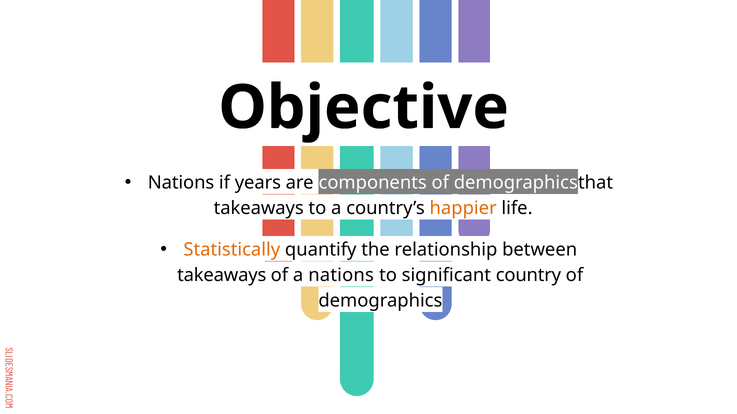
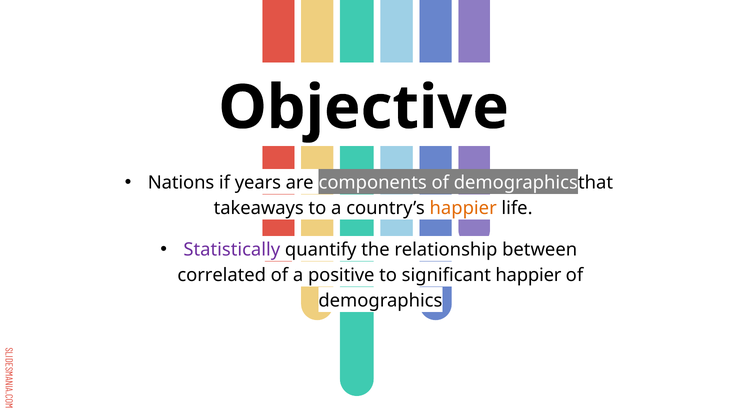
Statistically colour: orange -> purple
takeaways at (222, 275): takeaways -> correlated
a nations: nations -> positive
significant country: country -> happier
